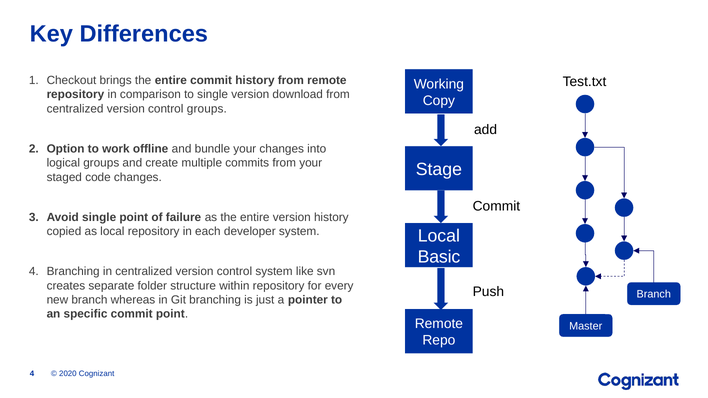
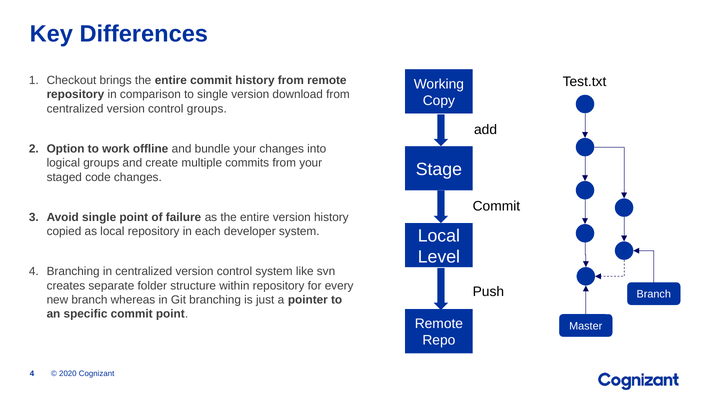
Basic: Basic -> Level
